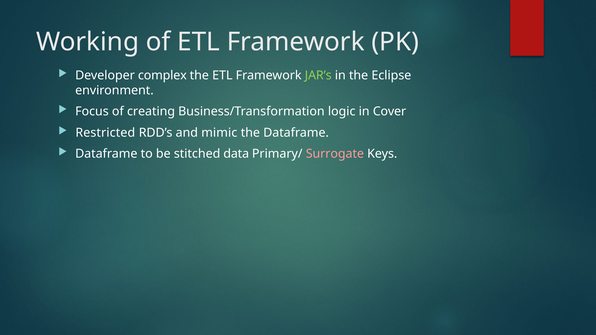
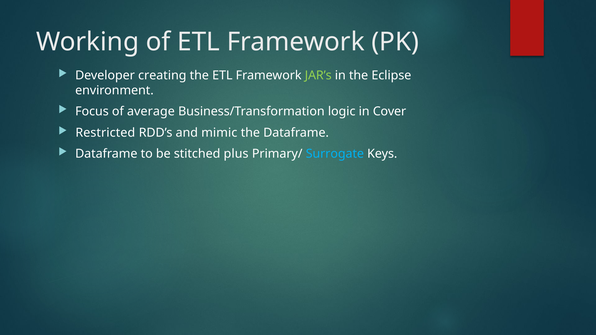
complex: complex -> creating
creating: creating -> average
data: data -> plus
Surrogate colour: pink -> light blue
